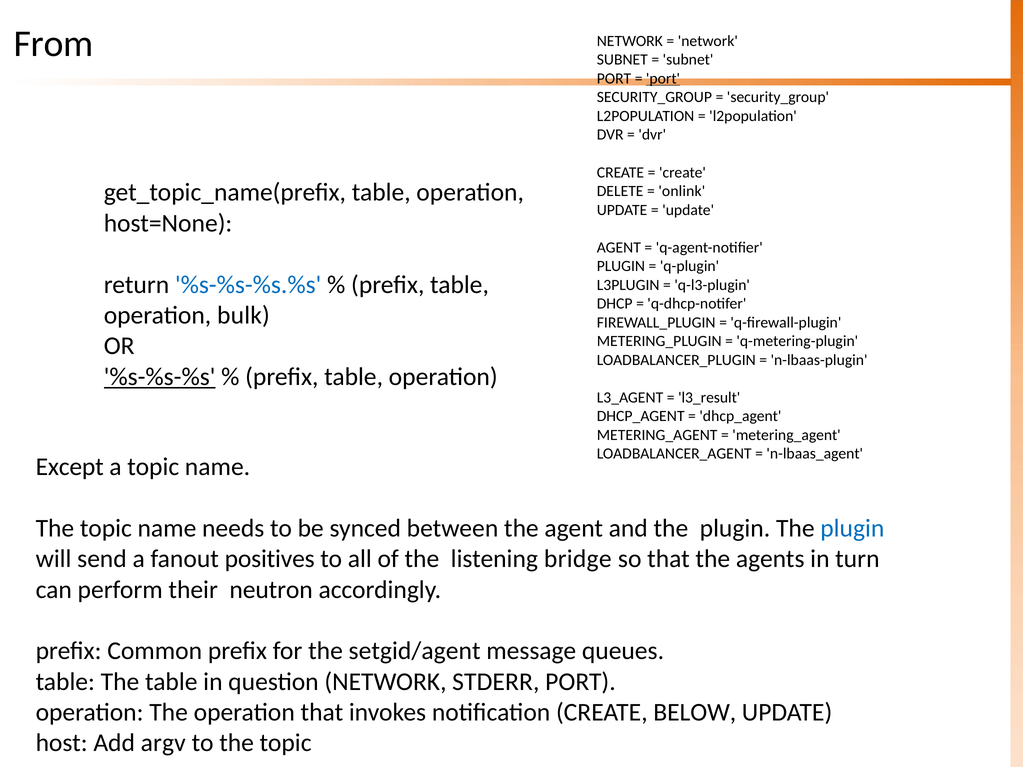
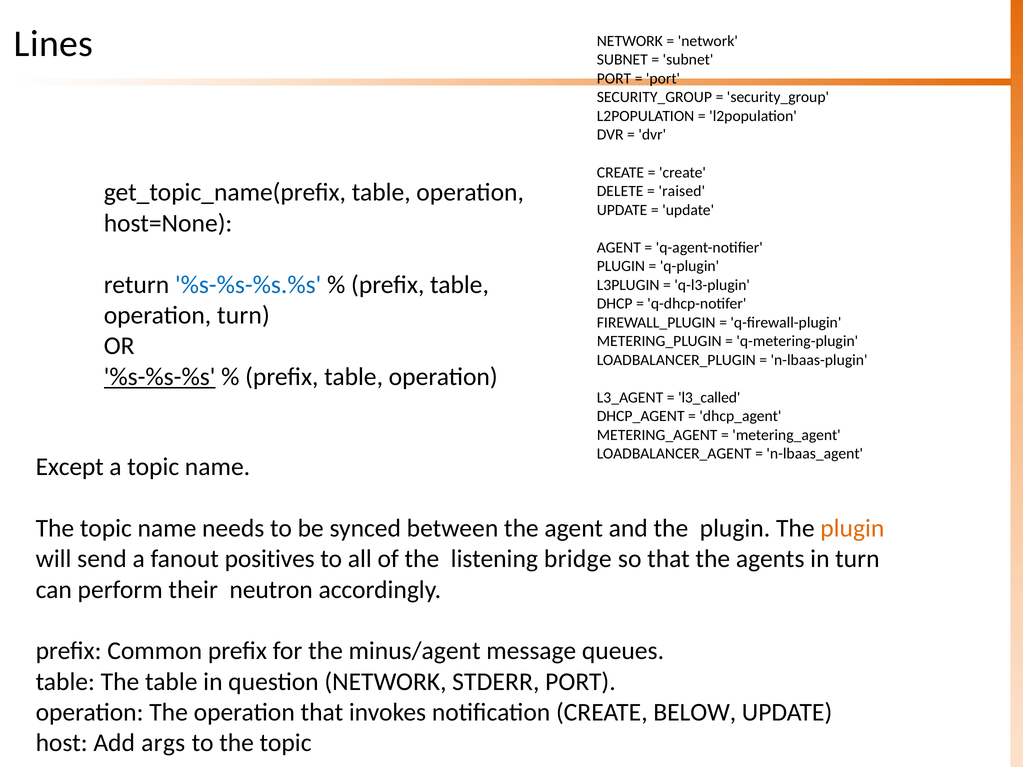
From: From -> Lines
port at (663, 79) underline: present -> none
onlink: onlink -> raised
operation bulk: bulk -> turn
l3_result: l3_result -> l3_called
plugin at (852, 528) colour: blue -> orange
setgid/agent: setgid/agent -> minus/agent
argv: argv -> args
